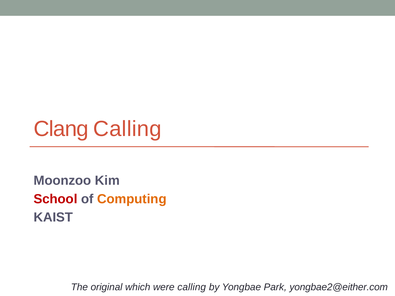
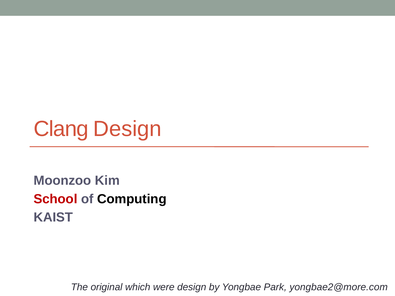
Clang Calling: Calling -> Design
Computing colour: orange -> black
were calling: calling -> design
yongbae2@either.com: yongbae2@either.com -> yongbae2@more.com
